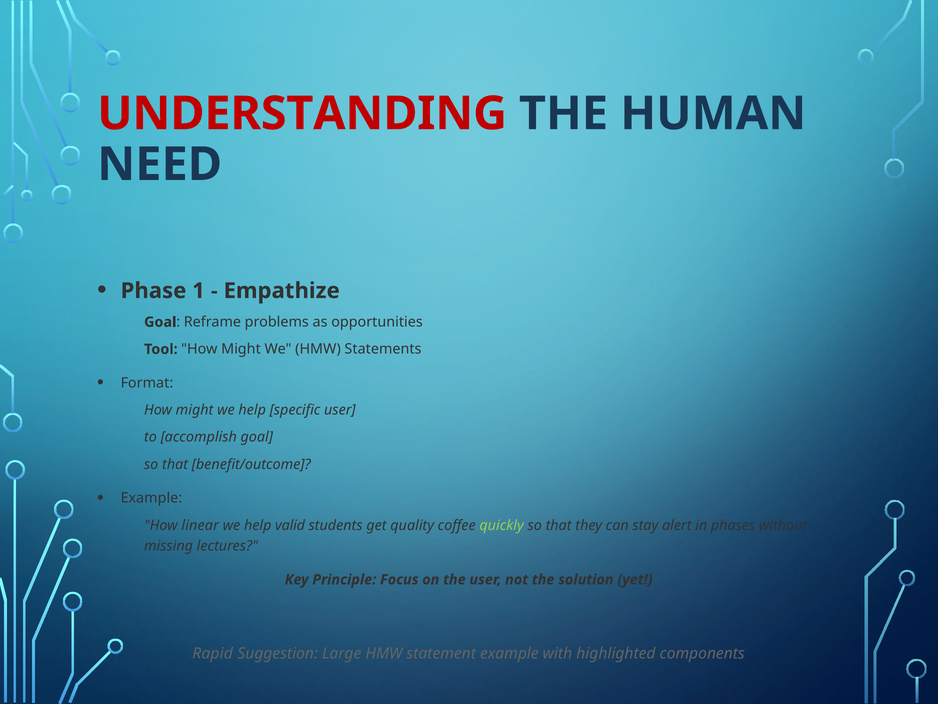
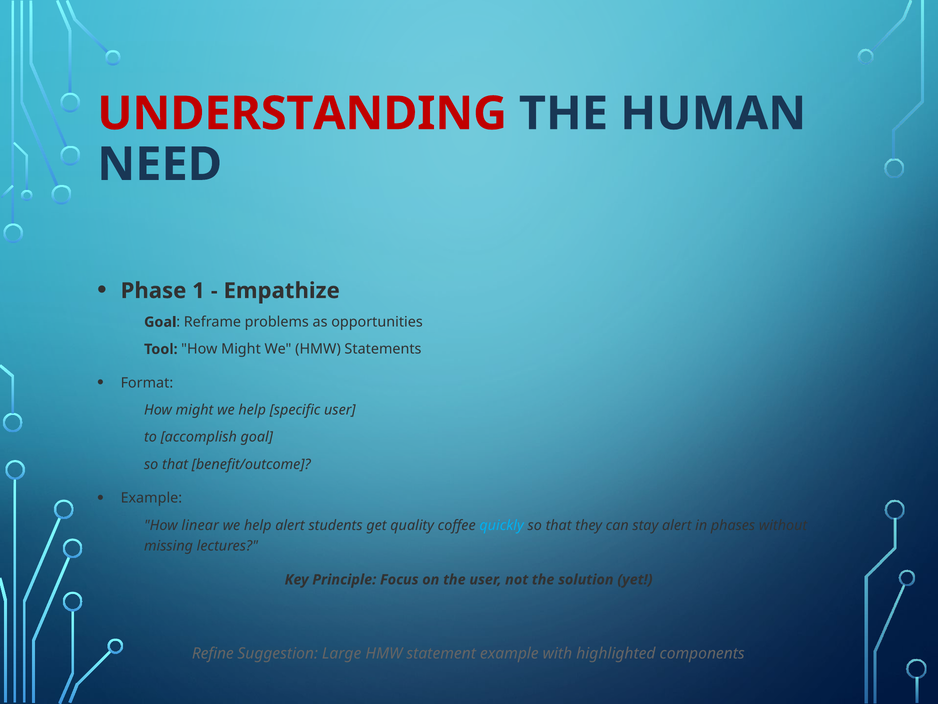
help valid: valid -> alert
quickly colour: light green -> light blue
Rapid: Rapid -> Refine
